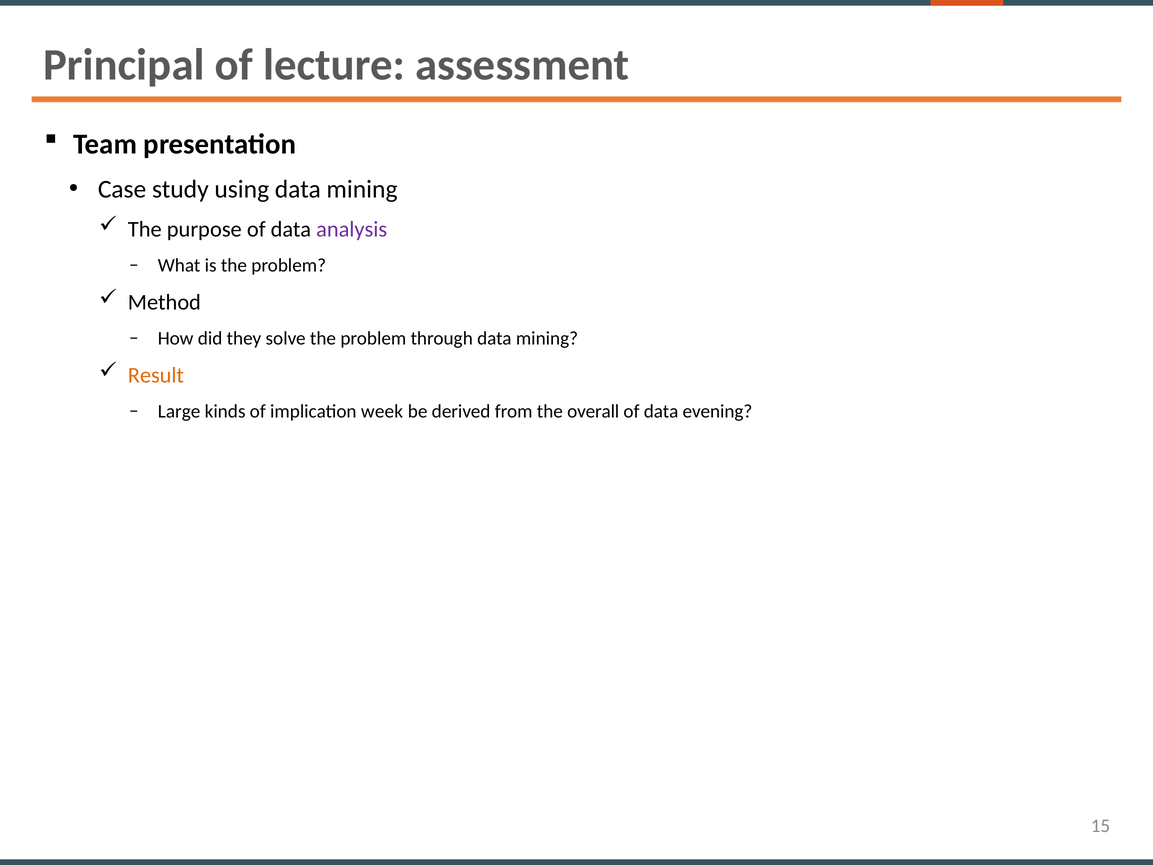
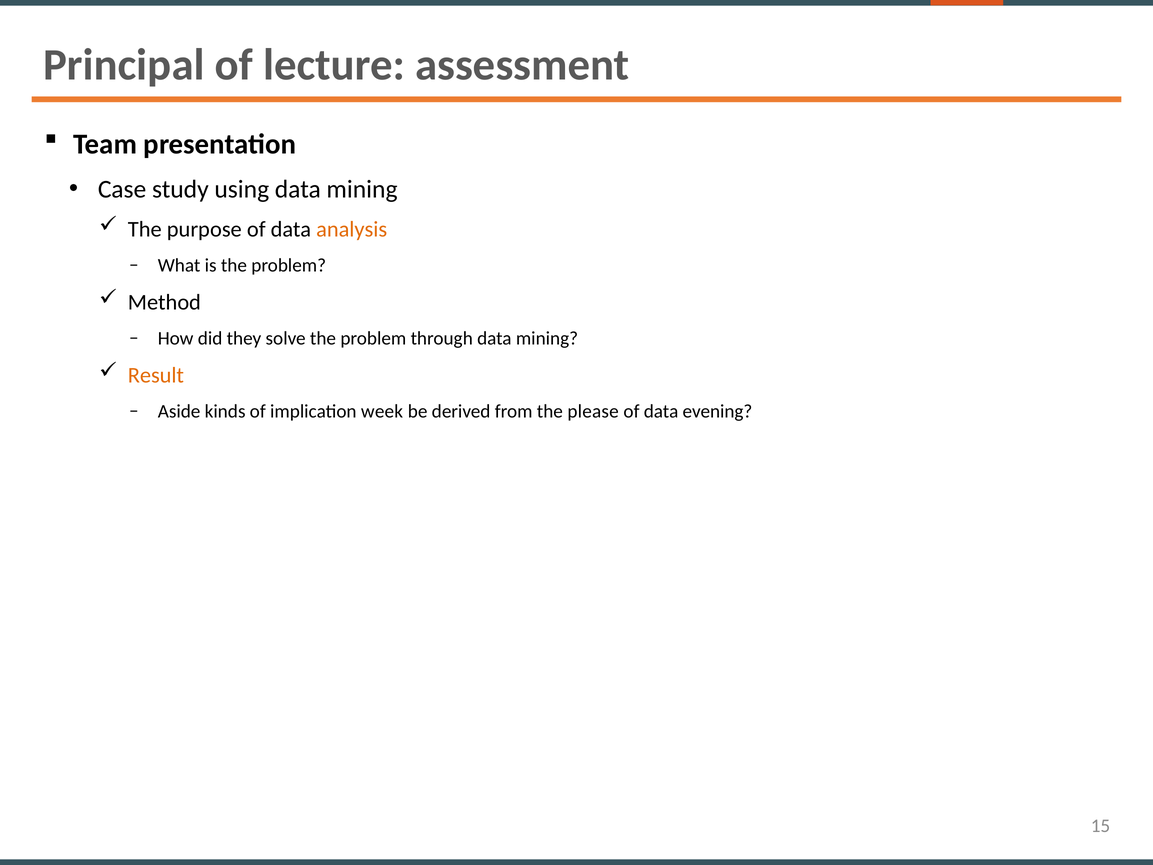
analysis colour: purple -> orange
Large: Large -> Aside
overall: overall -> please
